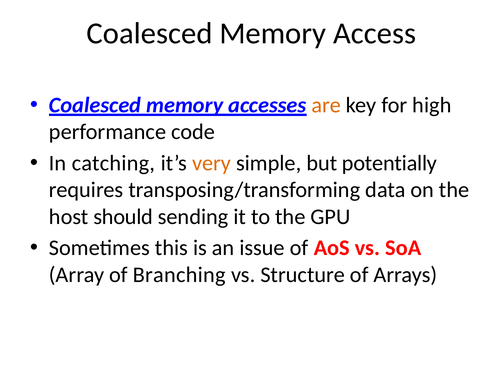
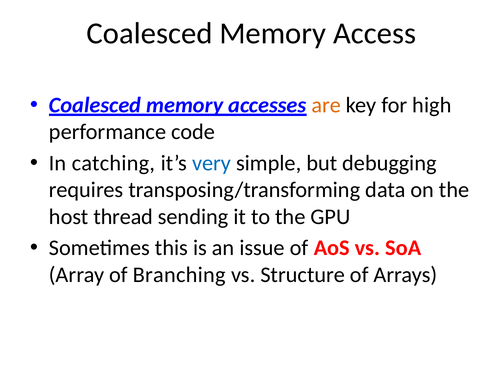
very colour: orange -> blue
potentially: potentially -> debugging
should: should -> thread
